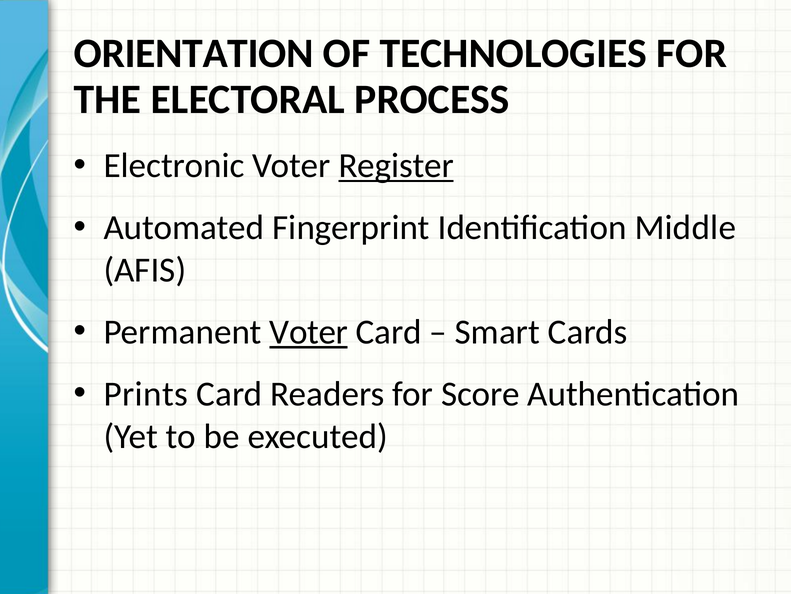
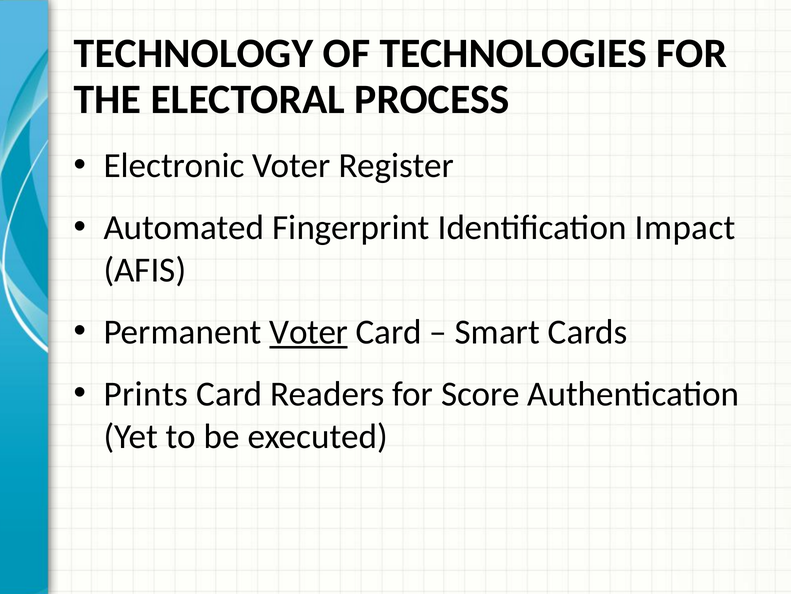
ORIENTATION: ORIENTATION -> TECHNOLOGY
Register underline: present -> none
Middle: Middle -> Impact
